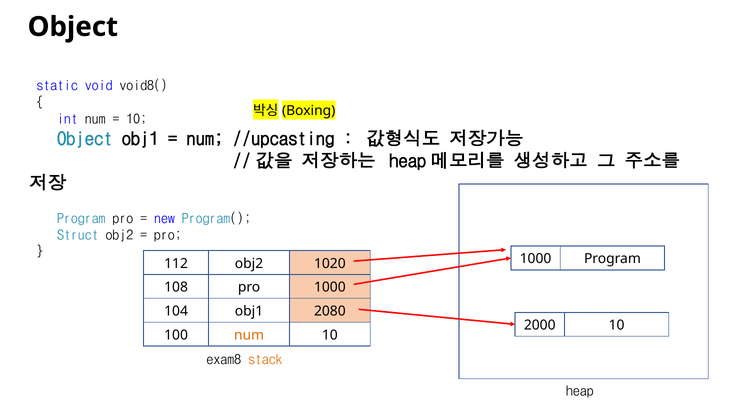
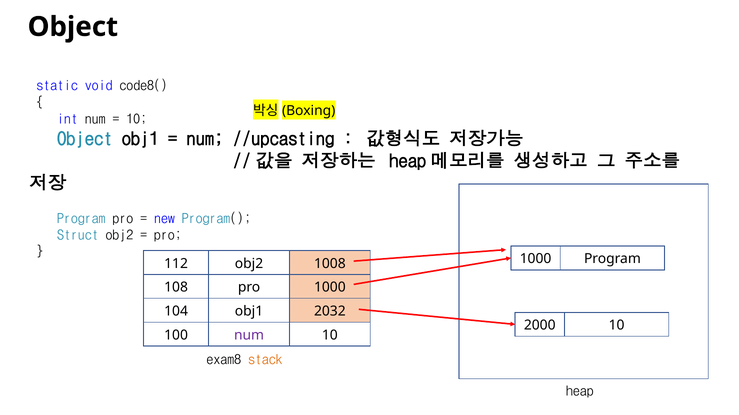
void8(: void8( -> code8(
1020: 1020 -> 1008
2080: 2080 -> 2032
num at (249, 336) colour: orange -> purple
